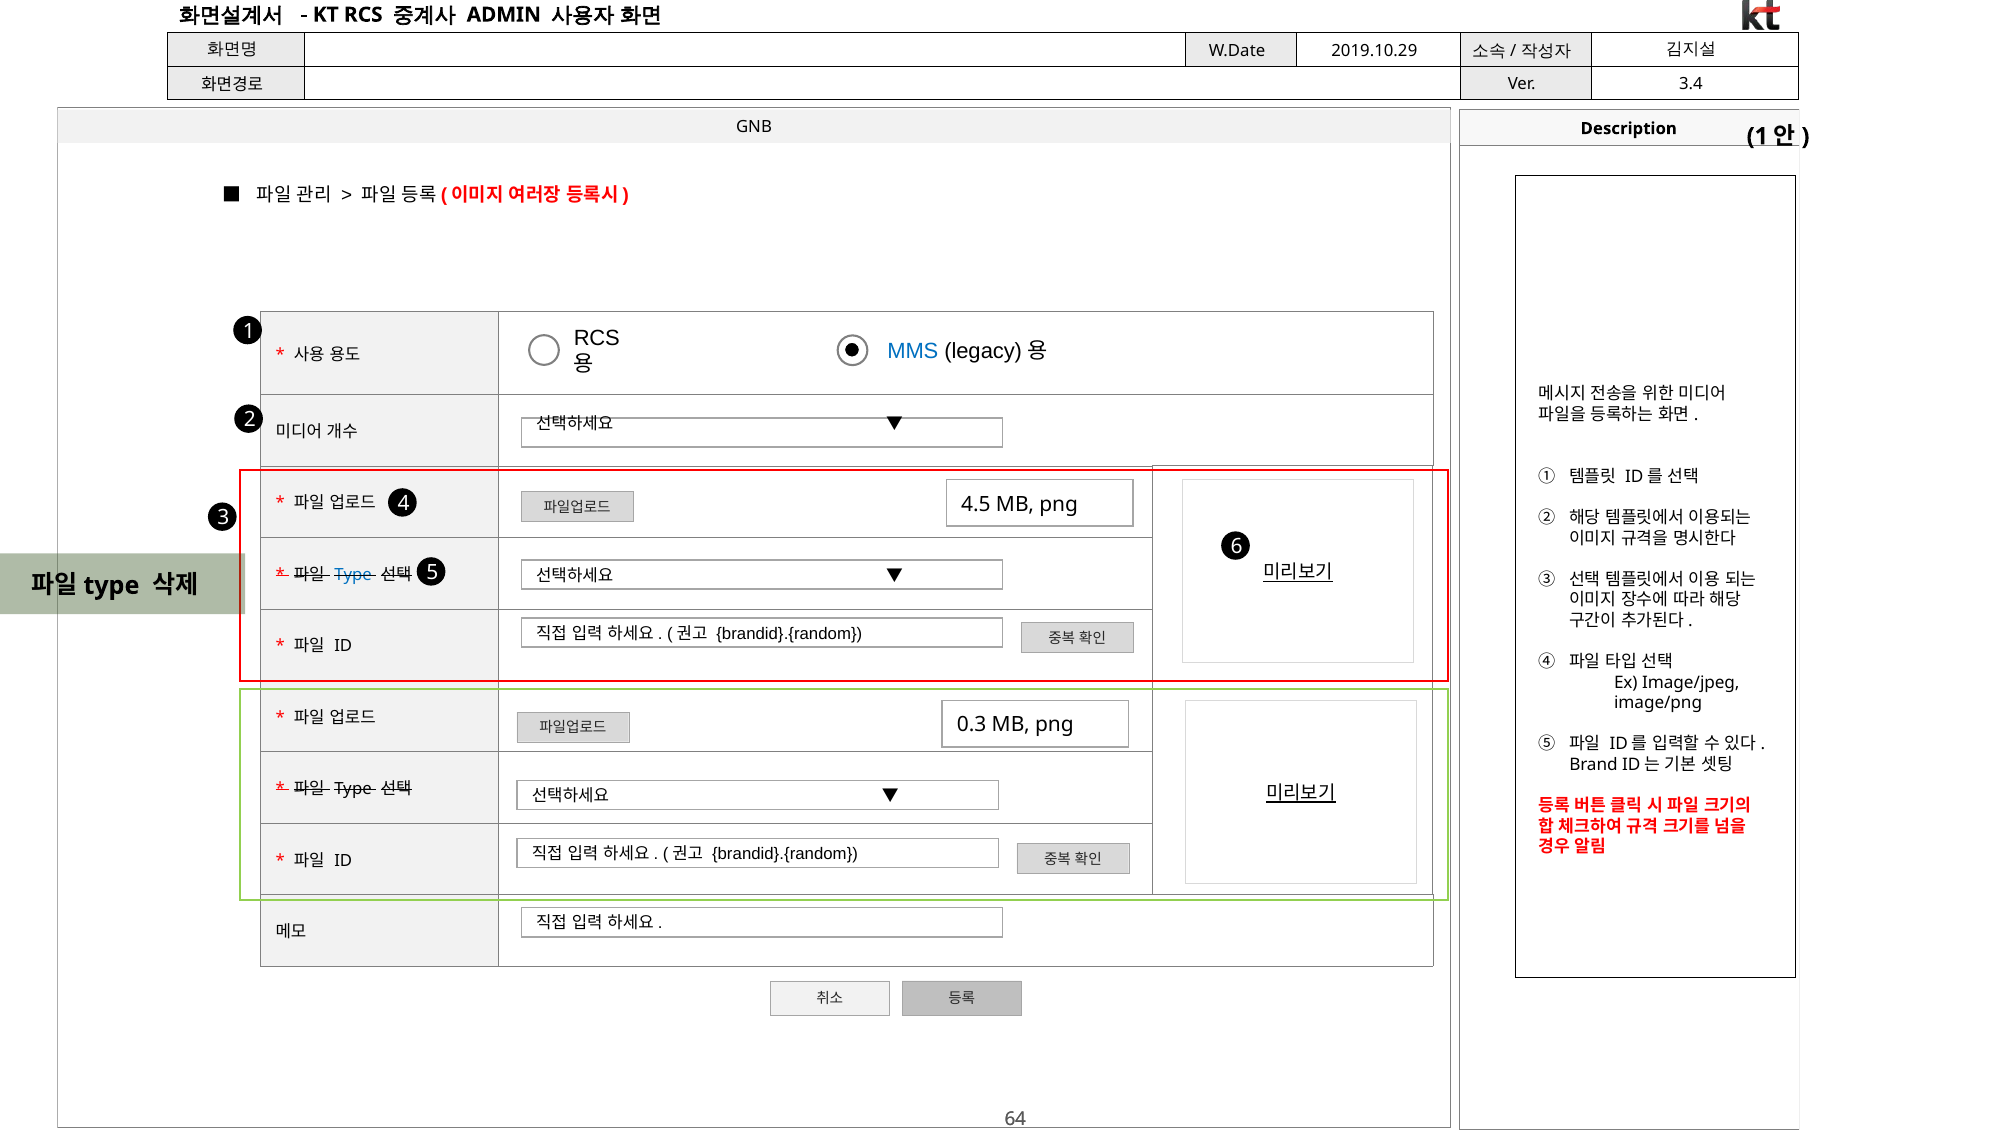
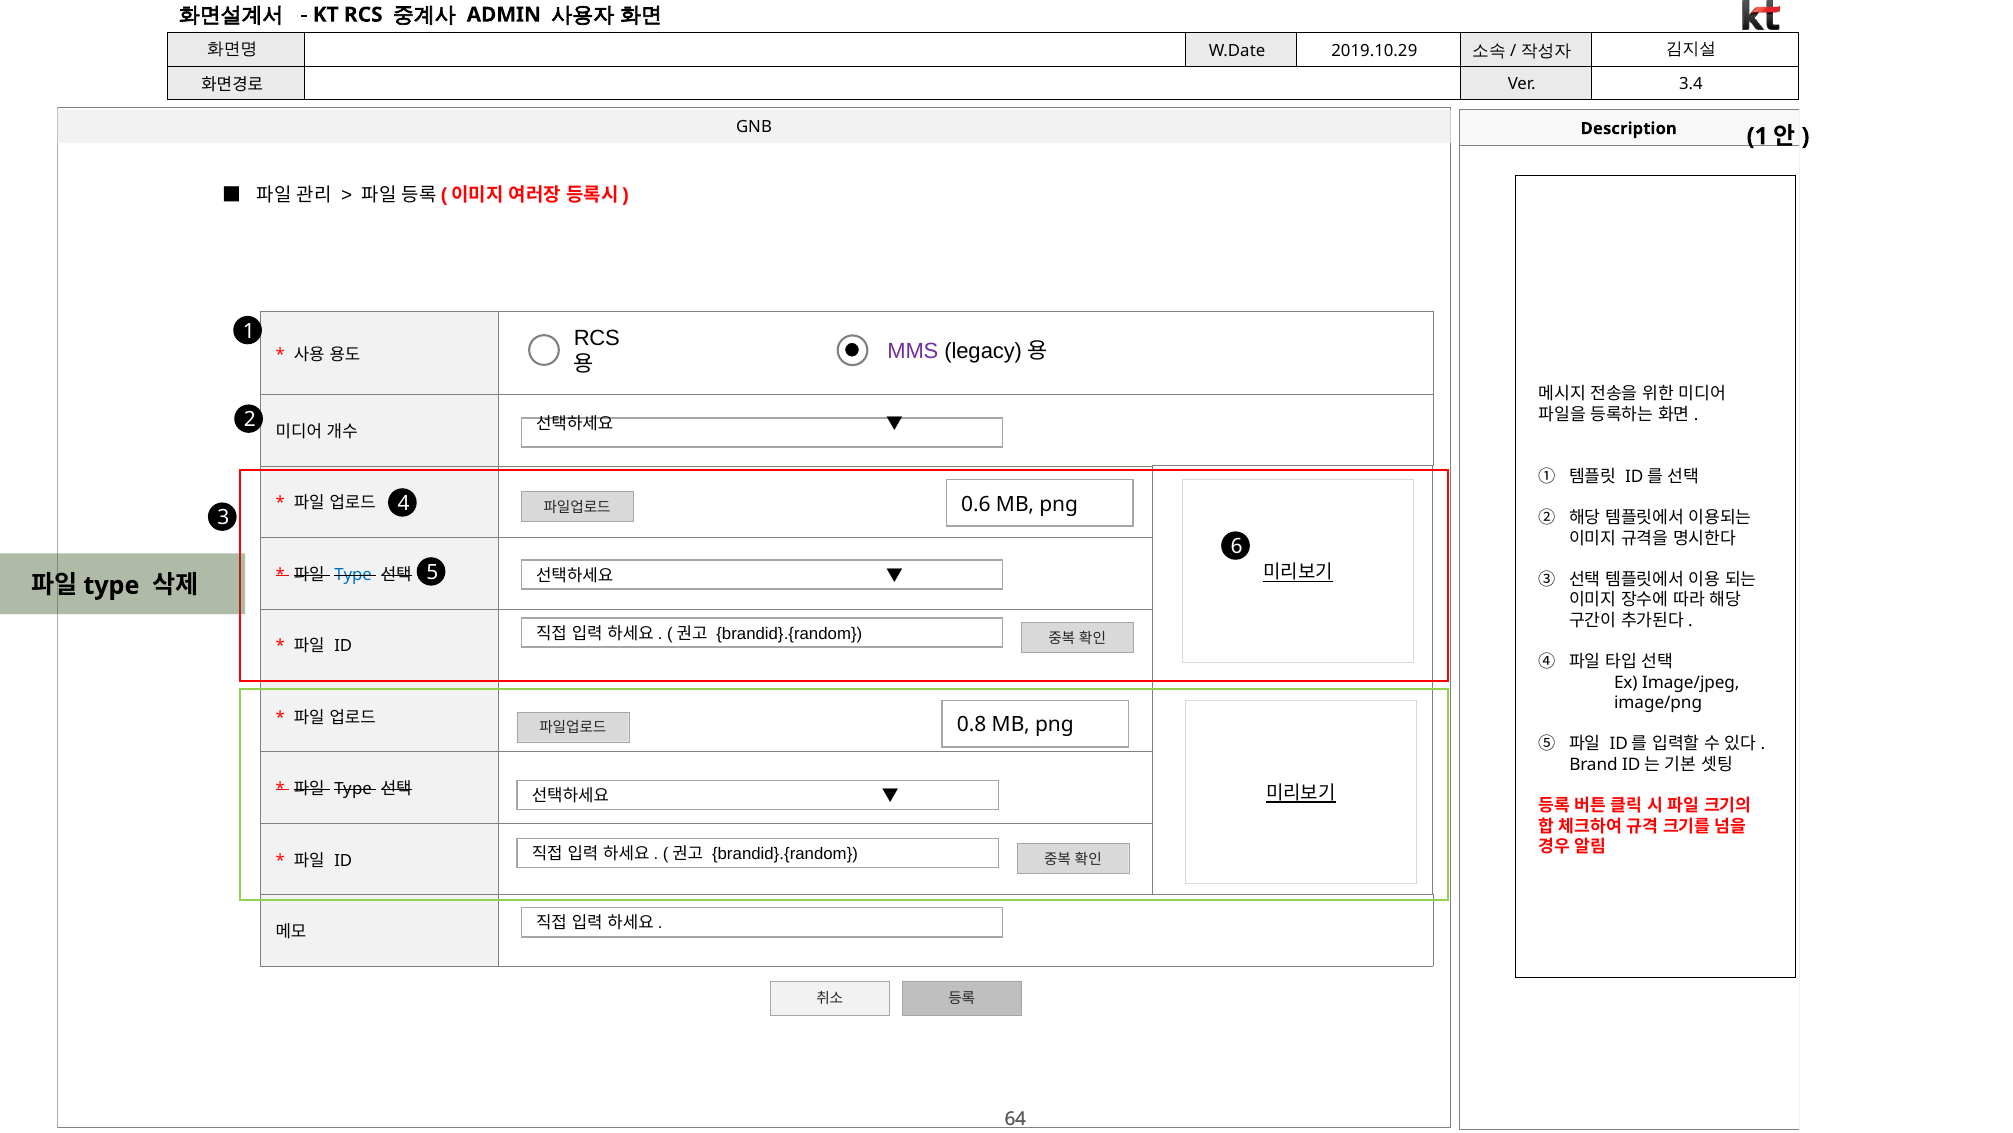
MMS colour: blue -> purple
4.5: 4.5 -> 0.6
0.3: 0.3 -> 0.8
